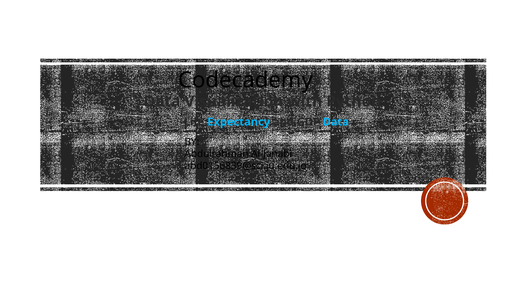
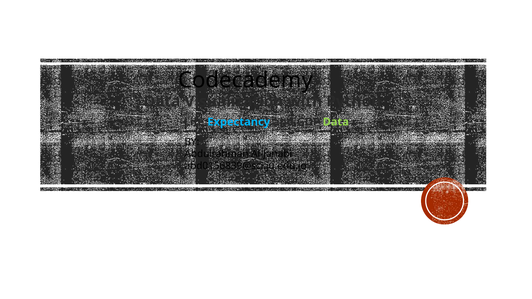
Data at (336, 122) colour: light blue -> light green
